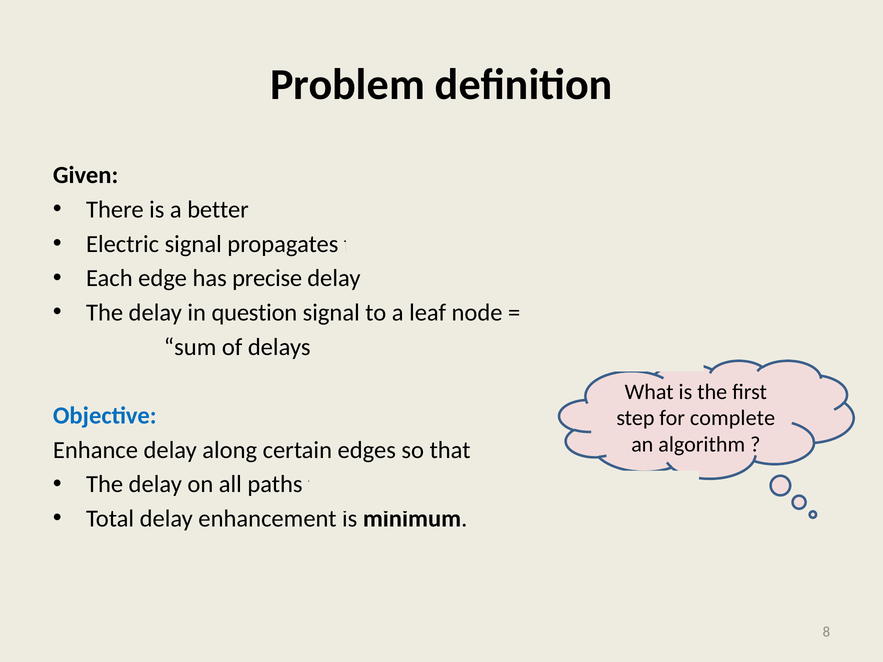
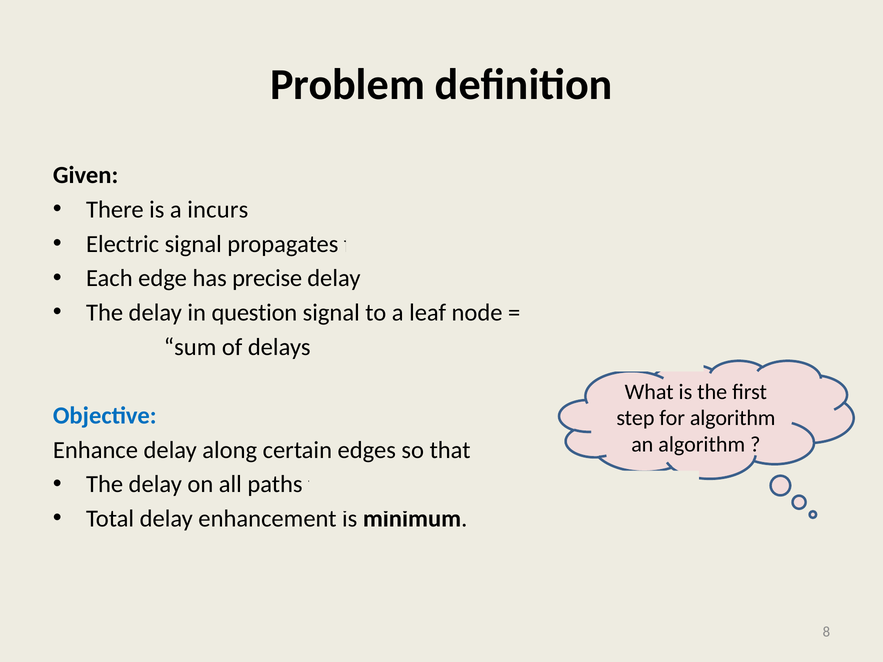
better: better -> incurs
for complete: complete -> algorithm
